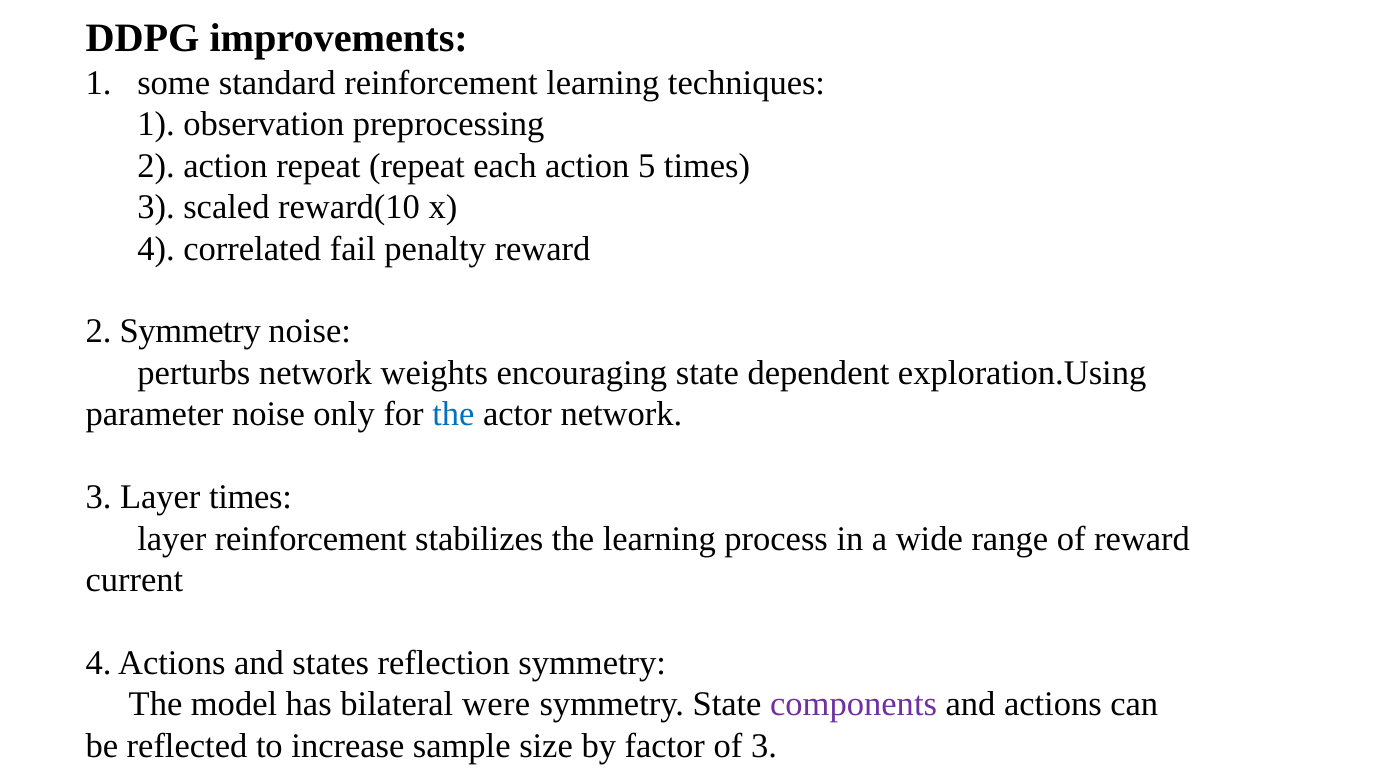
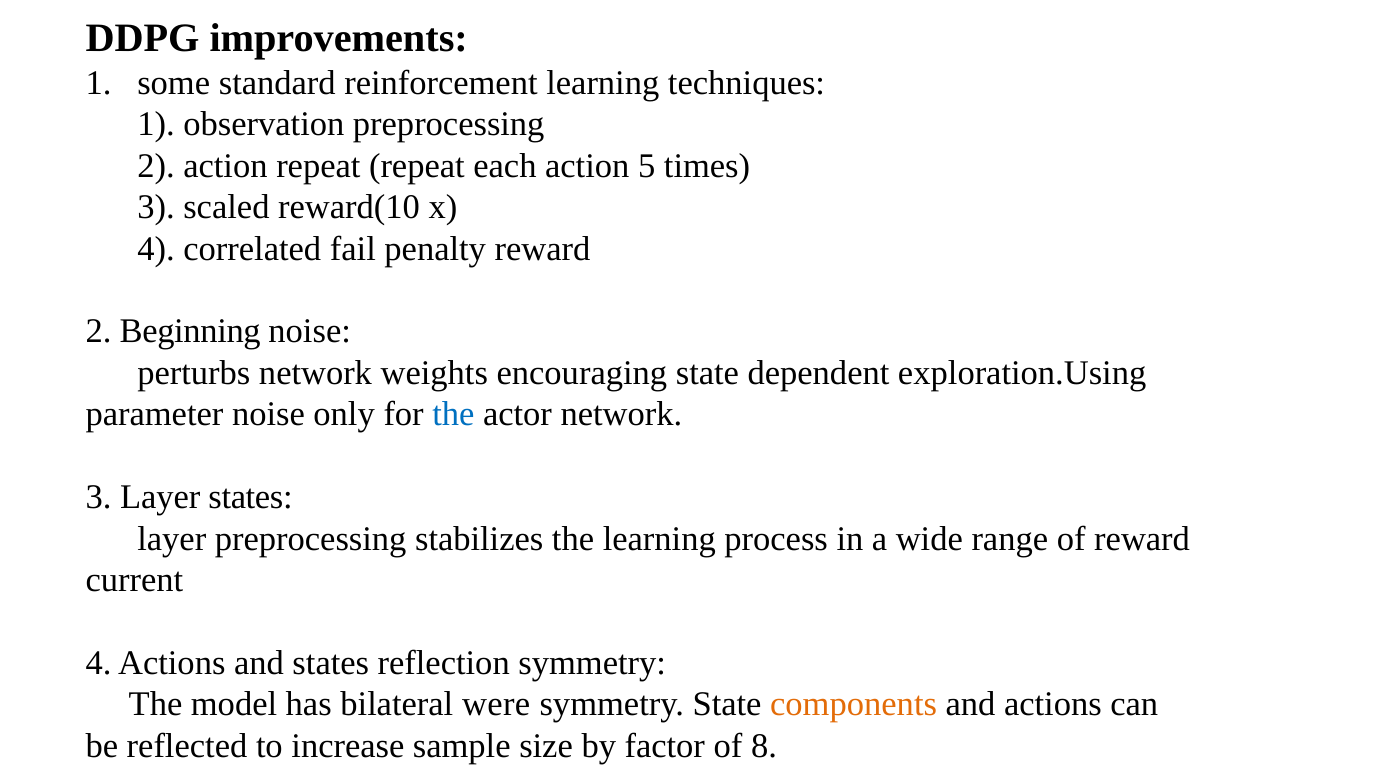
2 Symmetry: Symmetry -> Beginning
Layer times: times -> states
layer reinforcement: reinforcement -> preprocessing
components colour: purple -> orange
of 3: 3 -> 8
